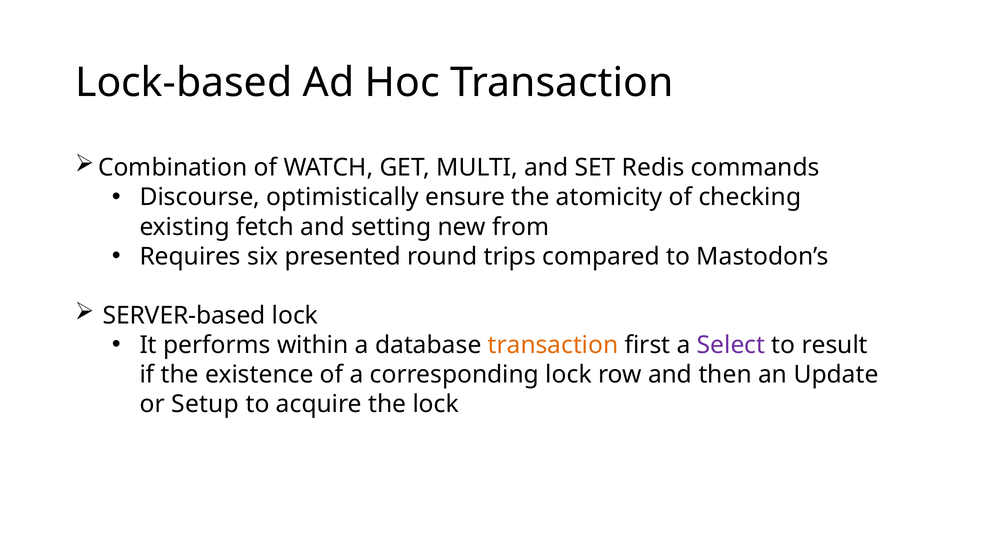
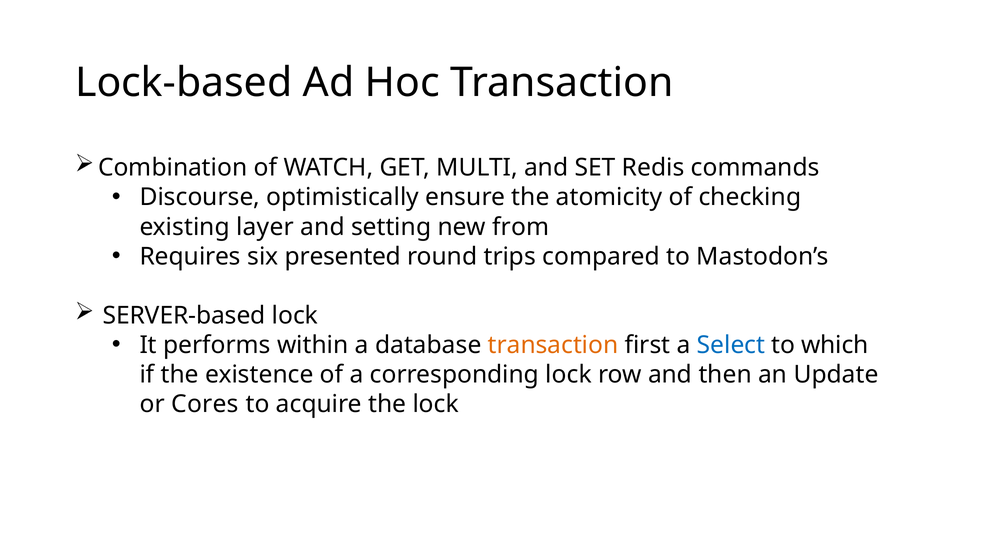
fetch: fetch -> layer
Select colour: purple -> blue
result: result -> which
Setup: Setup -> Cores
